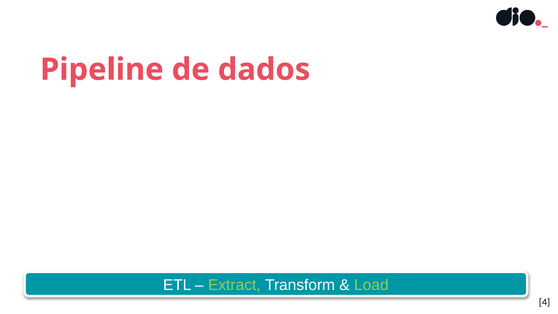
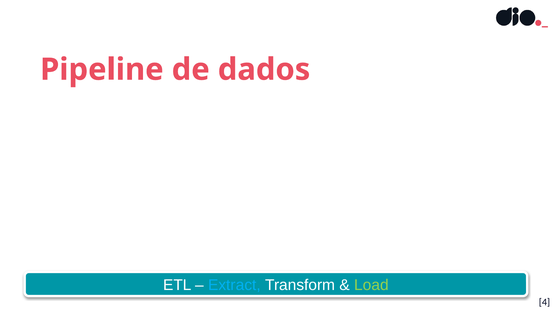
Extract colour: light green -> light blue
